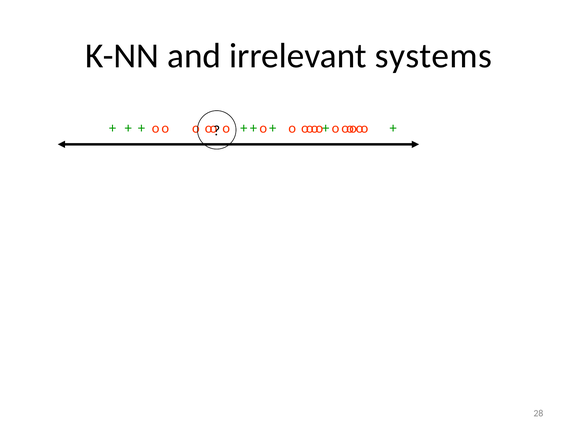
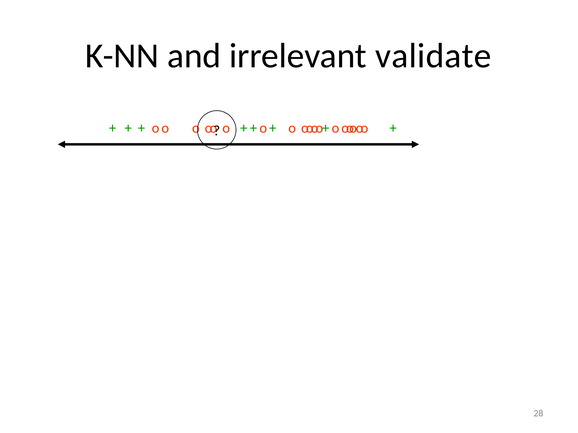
systems: systems -> validate
